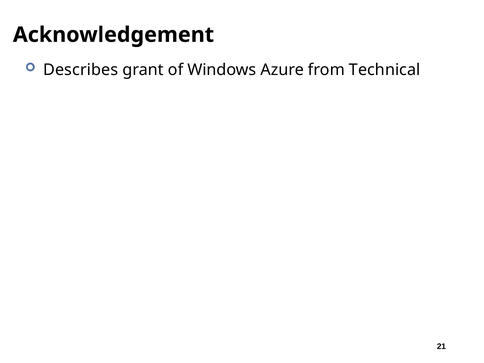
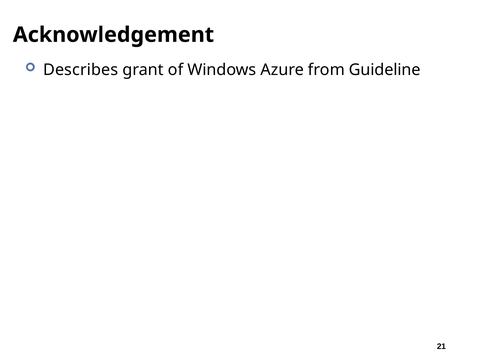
Technical: Technical -> Guideline
